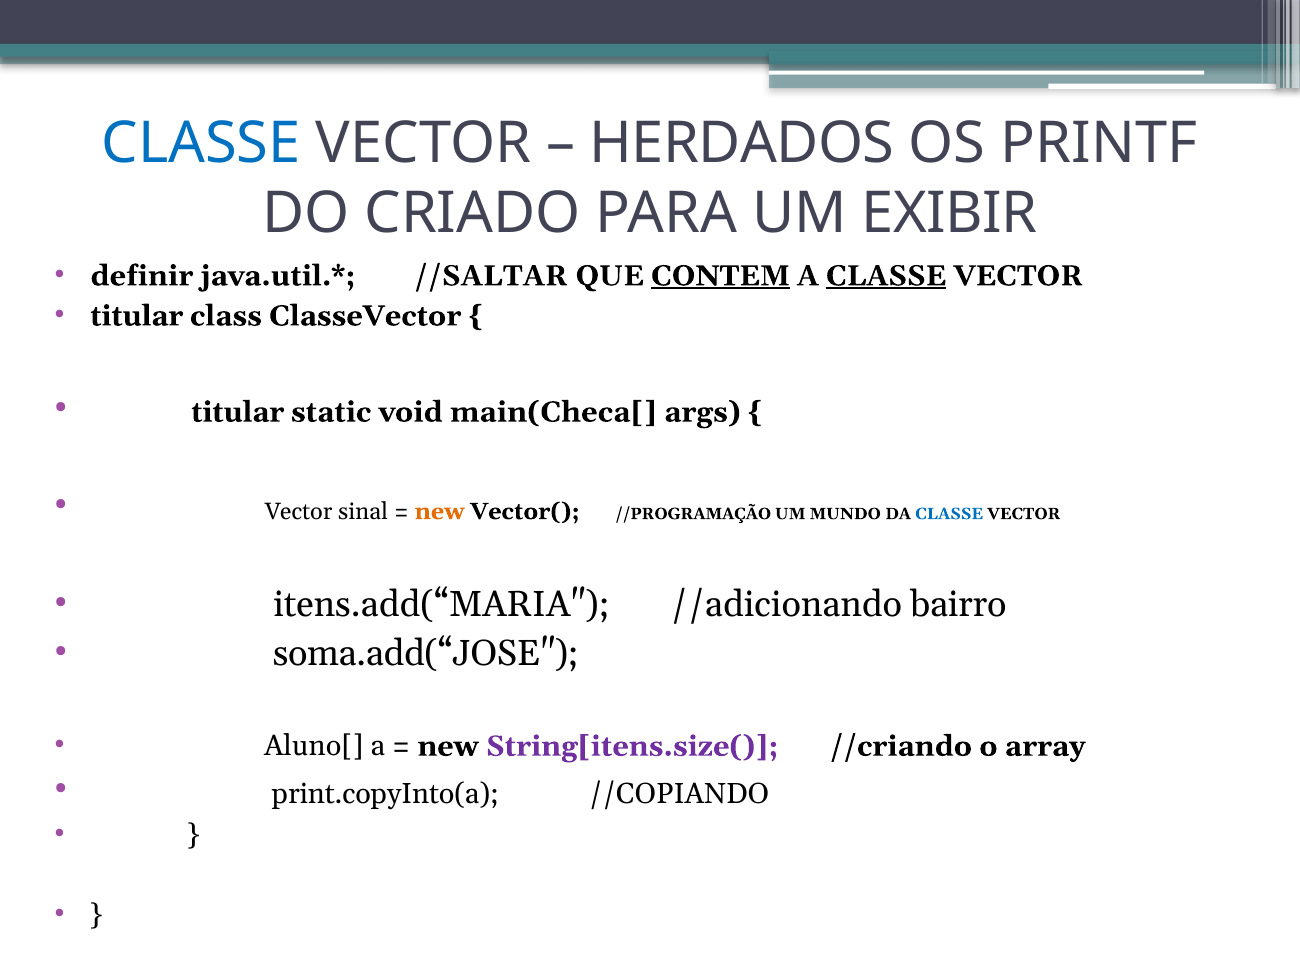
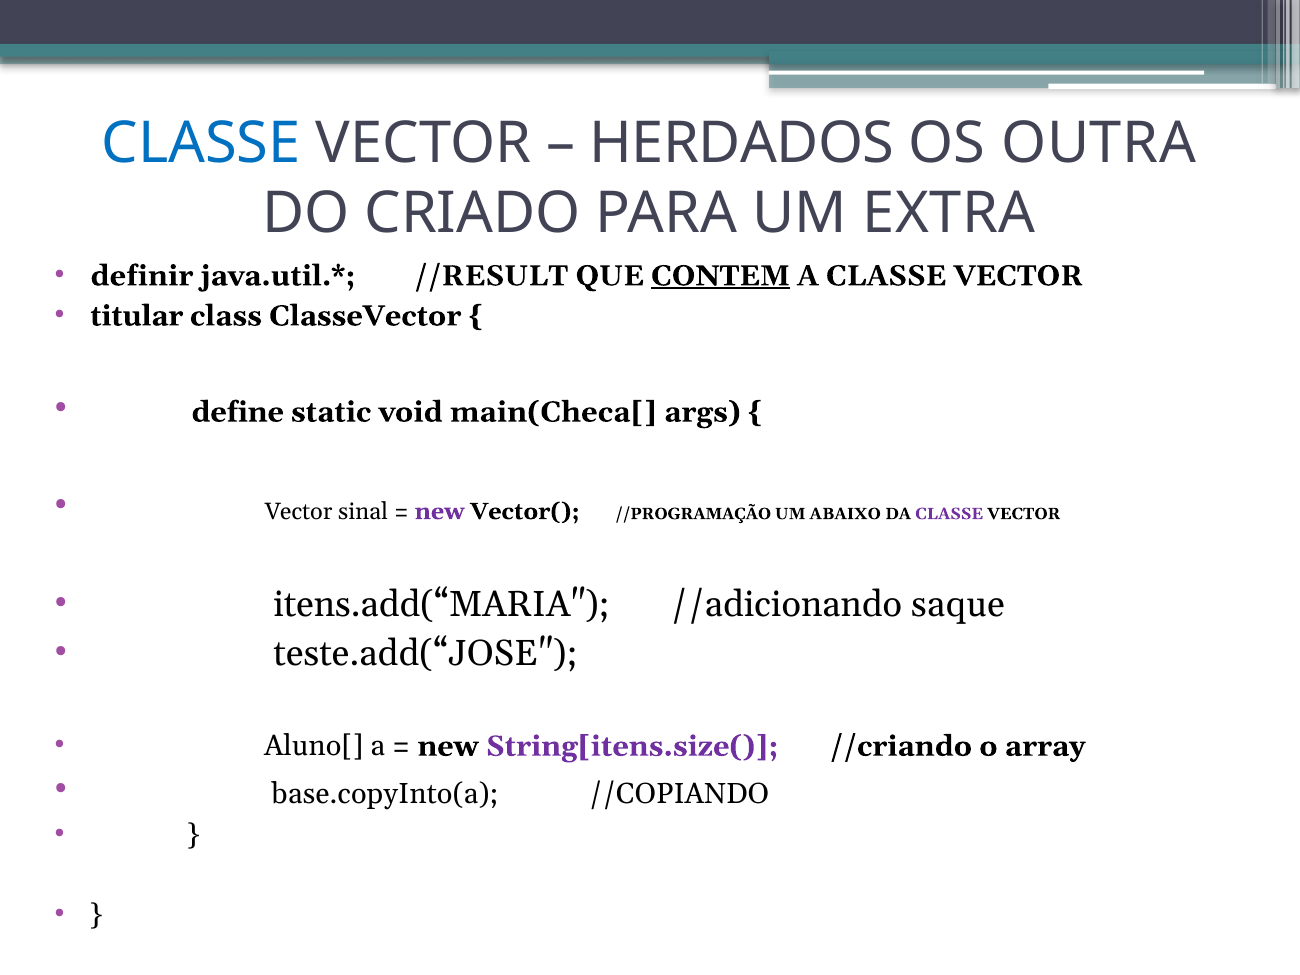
PRINTF: PRINTF -> OUTRA
EXIBIR: EXIBIR -> EXTRA
//SALTAR: //SALTAR -> //RESULT
CLASSE at (886, 276) underline: present -> none
titular at (238, 412): titular -> define
new at (440, 511) colour: orange -> purple
MUNDO: MUNDO -> ABAIXO
CLASSE at (949, 514) colour: blue -> purple
bairro: bairro -> saque
soma.add(“JOSE: soma.add(“JOSE -> teste.add(“JOSE
print.copyInto(a: print.copyInto(a -> base.copyInto(a
